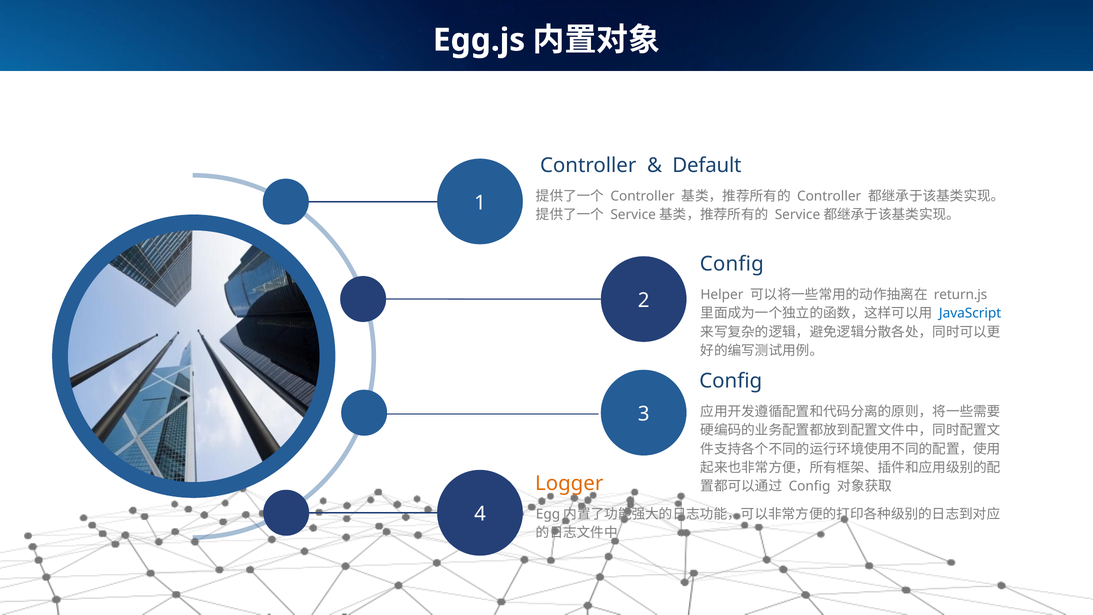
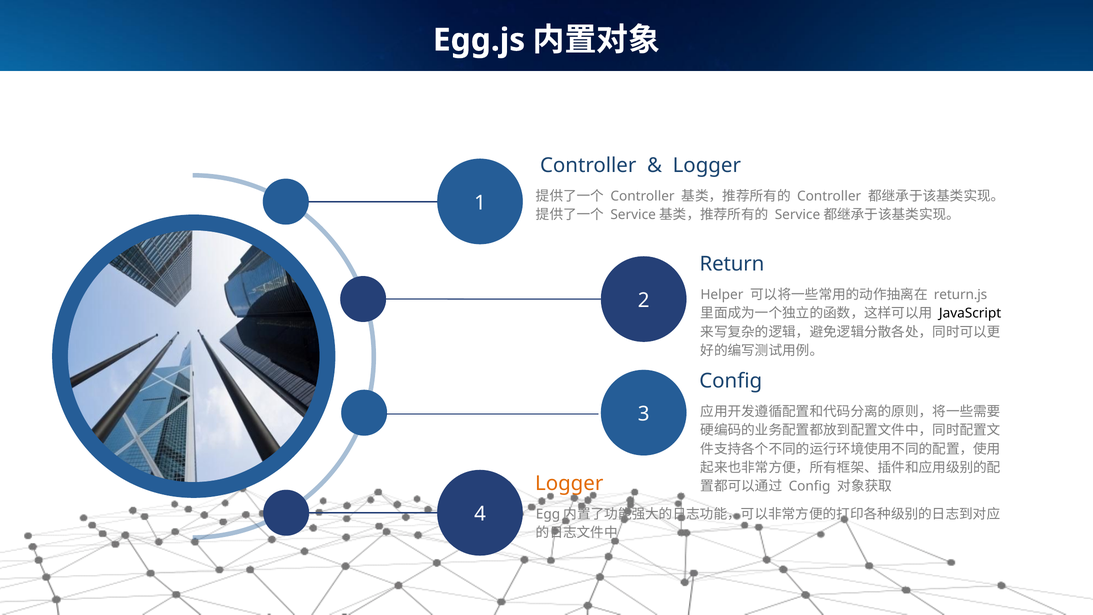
Default at (707, 165): Default -> Logger
Config at (732, 264): Config -> Return
JavaScript colour: blue -> black
